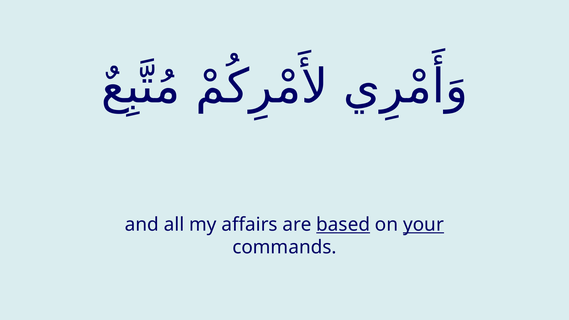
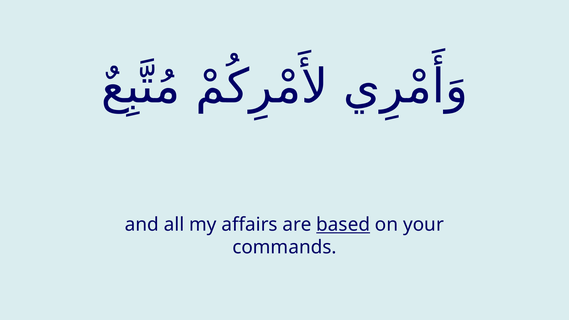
your underline: present -> none
